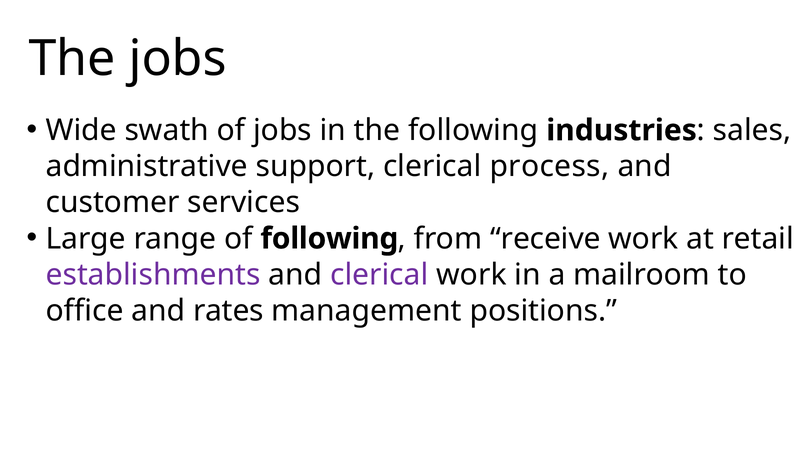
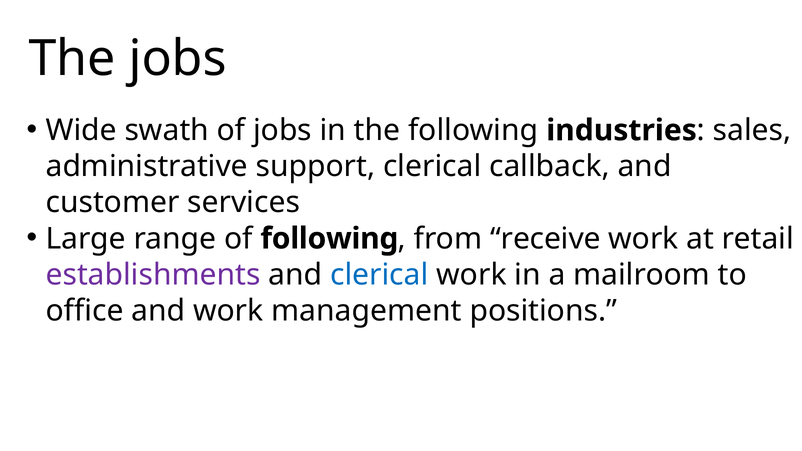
process: process -> callback
clerical at (379, 275) colour: purple -> blue
and rates: rates -> work
